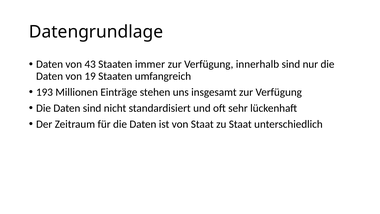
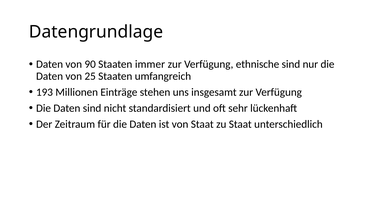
43: 43 -> 90
innerhalb: innerhalb -> ethnische
19: 19 -> 25
